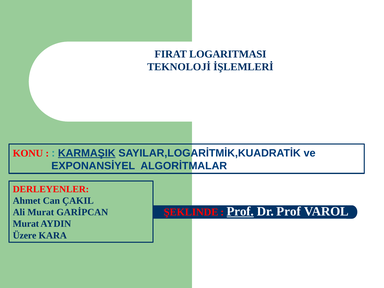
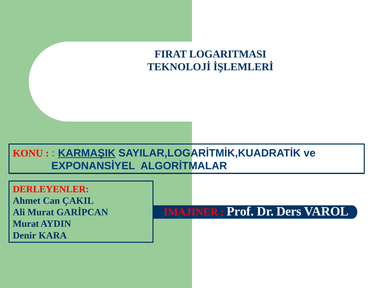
ŞEKLINDE: ŞEKLINDE -> IMAJINER
Prof at (240, 211) underline: present -> none
Dr Prof: Prof -> Ders
Üzere: Üzere -> Denir
